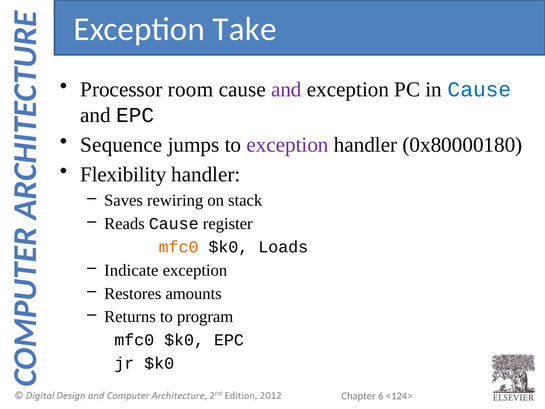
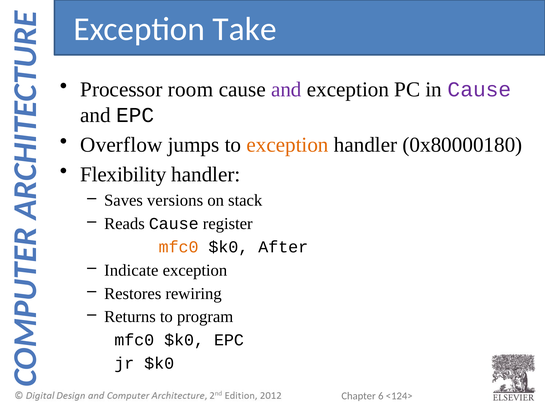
Cause at (479, 90) colour: blue -> purple
Sequence: Sequence -> Overflow
exception at (288, 145) colour: purple -> orange
rewiring: rewiring -> versions
Loads: Loads -> After
amounts: amounts -> rewiring
